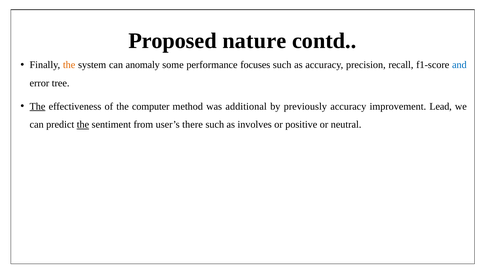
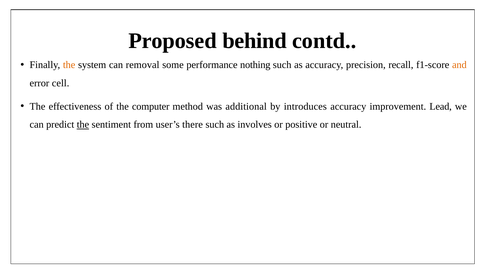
nature: nature -> behind
anomaly: anomaly -> removal
focuses: focuses -> nothing
and colour: blue -> orange
tree: tree -> cell
The at (37, 106) underline: present -> none
previously: previously -> introduces
